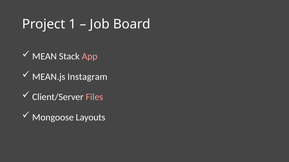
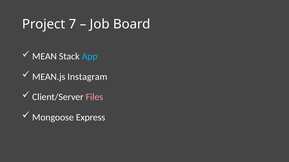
1: 1 -> 7
App colour: pink -> light blue
Layouts: Layouts -> Express
